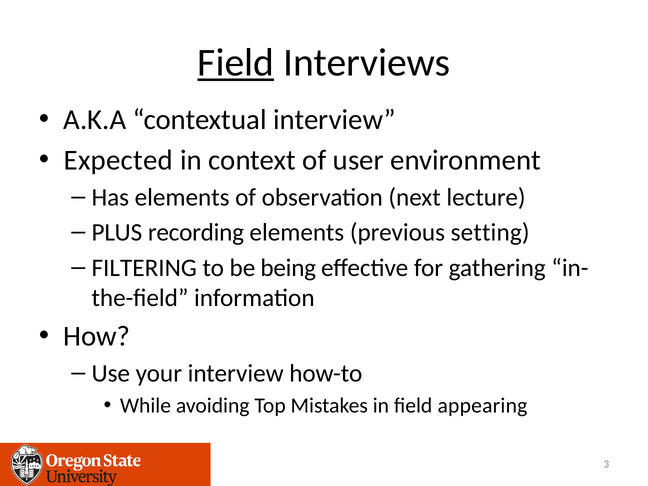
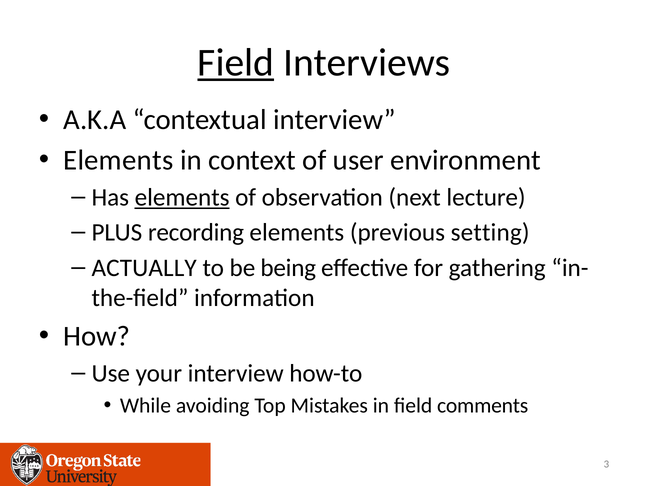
Expected at (118, 160): Expected -> Elements
elements at (182, 197) underline: none -> present
FILTERING: FILTERING -> ACTUALLY
appearing: appearing -> comments
